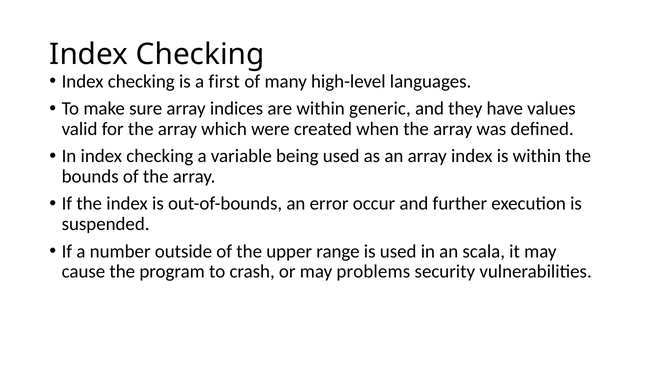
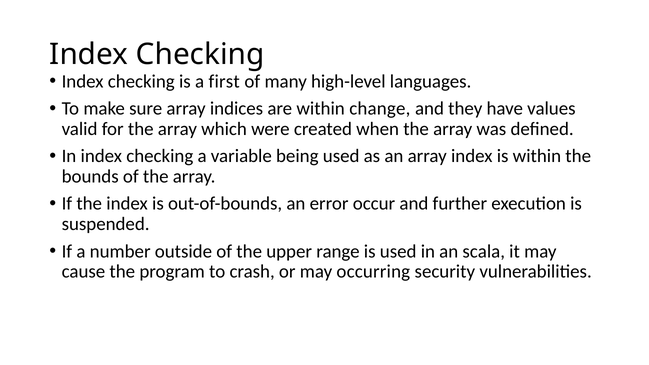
generic: generic -> change
problems: problems -> occurring
